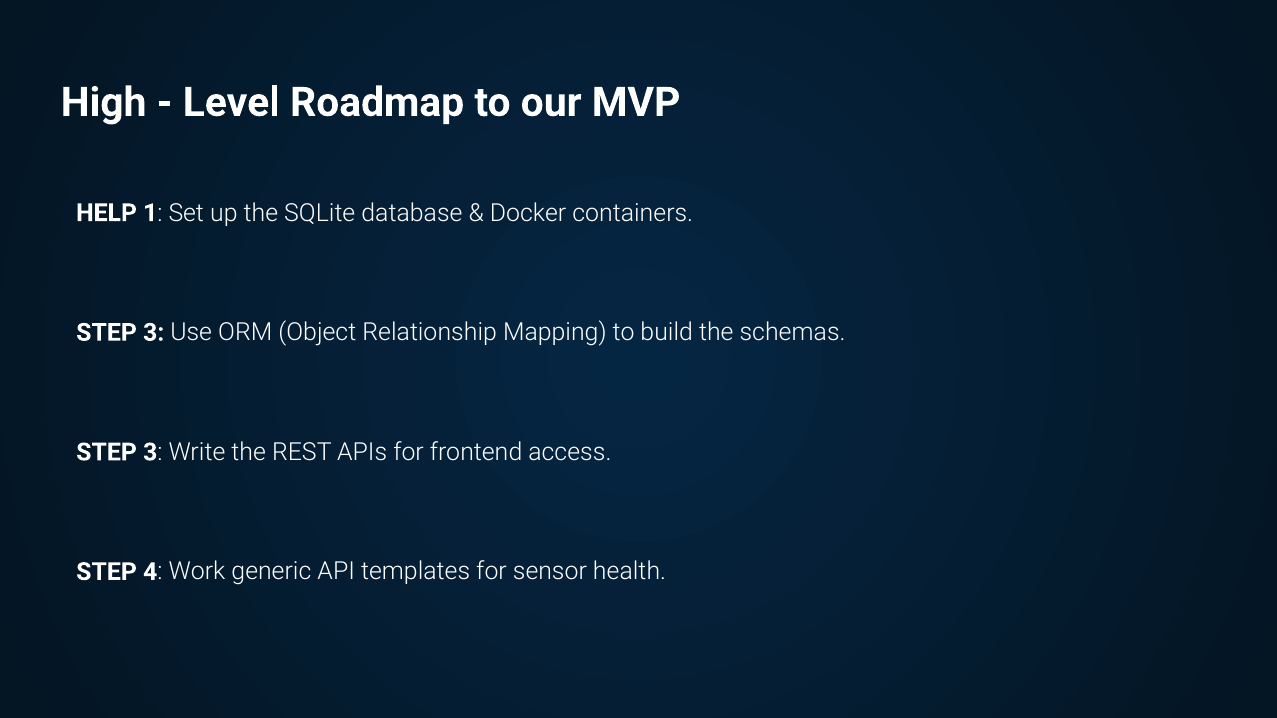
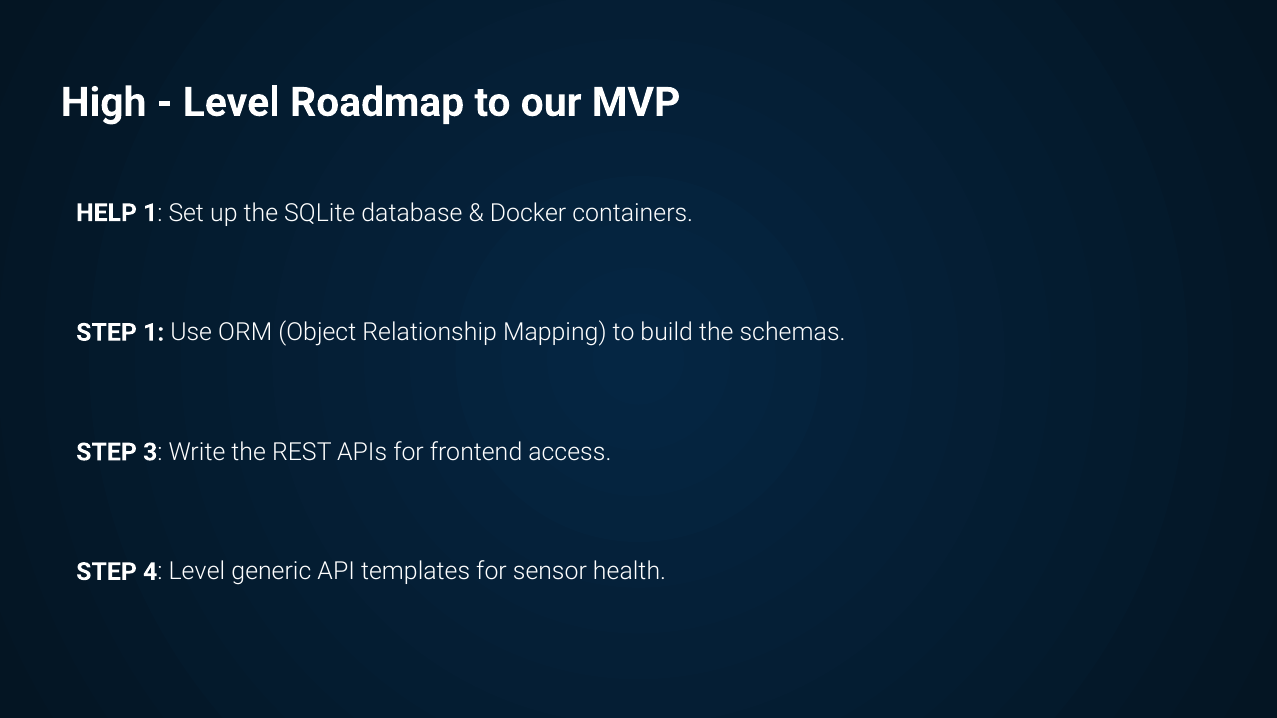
3 at (154, 333): 3 -> 1
4 Work: Work -> Level
